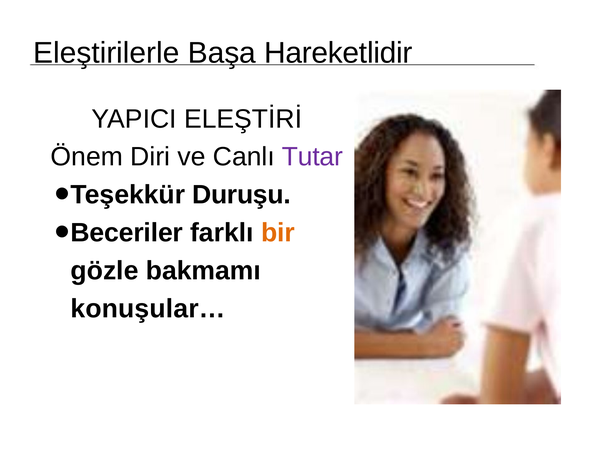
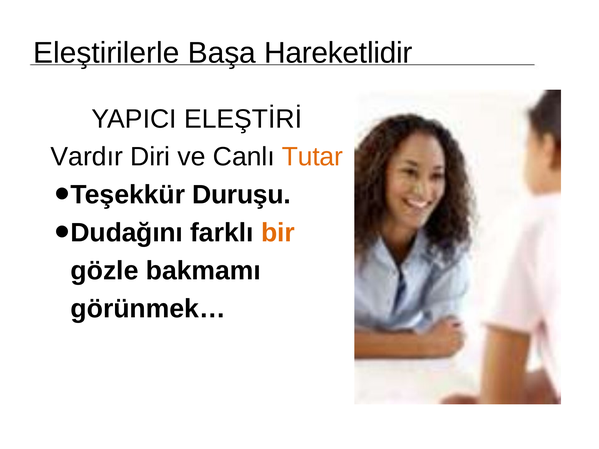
Önem: Önem -> Vardır
Tutar colour: purple -> orange
Beceriler: Beceriler -> Dudağını
konuşular…: konuşular… -> görünmek…
